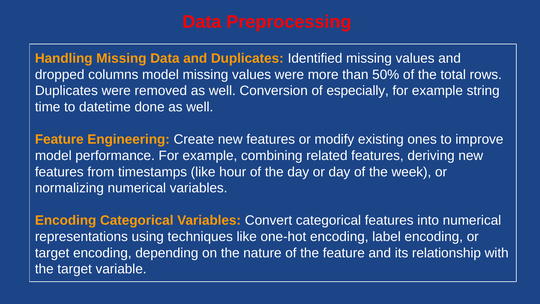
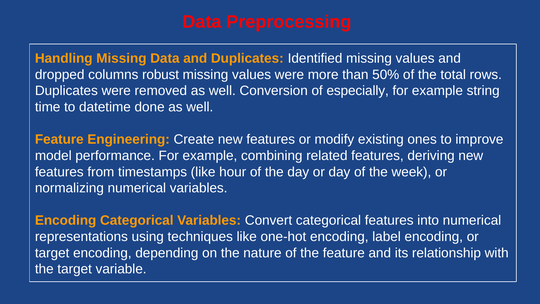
columns model: model -> robust
